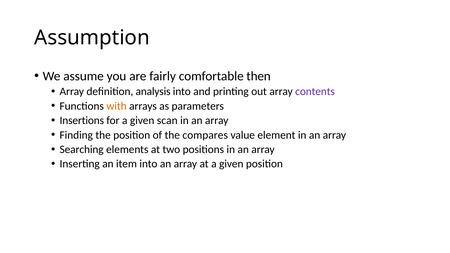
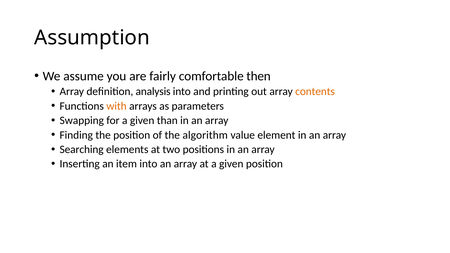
contents colour: purple -> orange
Insertions: Insertions -> Swapping
scan: scan -> than
compares: compares -> algorithm
